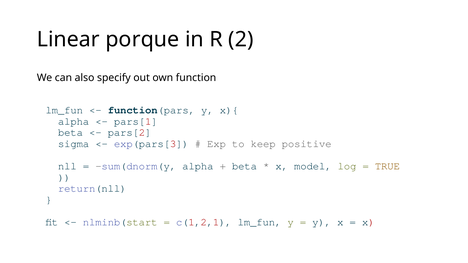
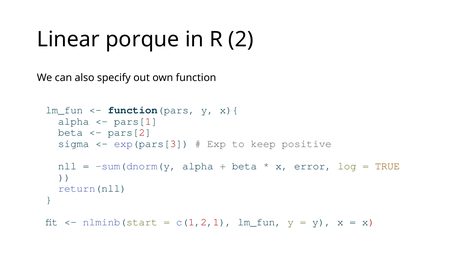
model: model -> error
